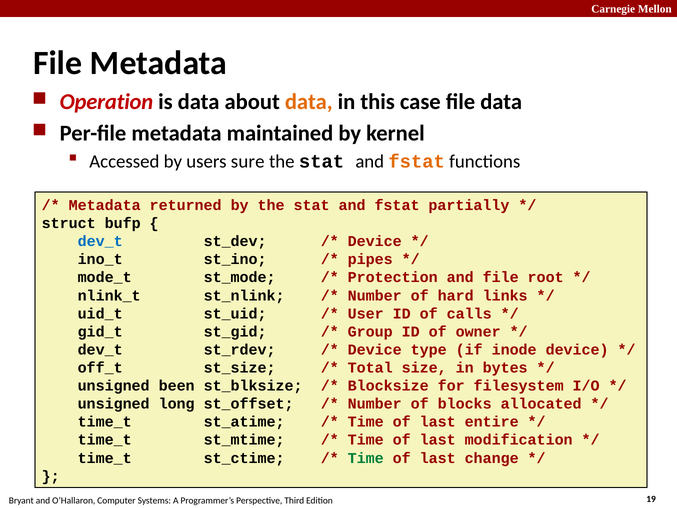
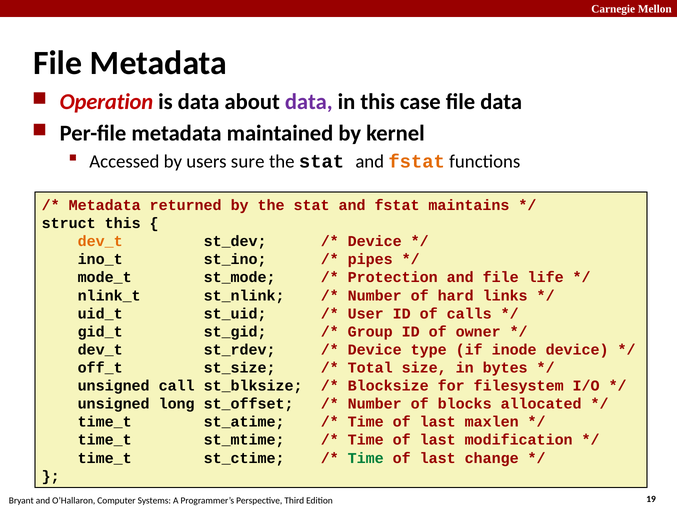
data at (309, 102) colour: orange -> purple
partially: partially -> maintains
struct bufp: bufp -> this
dev_t at (100, 241) colour: blue -> orange
root: root -> life
been: been -> call
entire: entire -> maxlen
